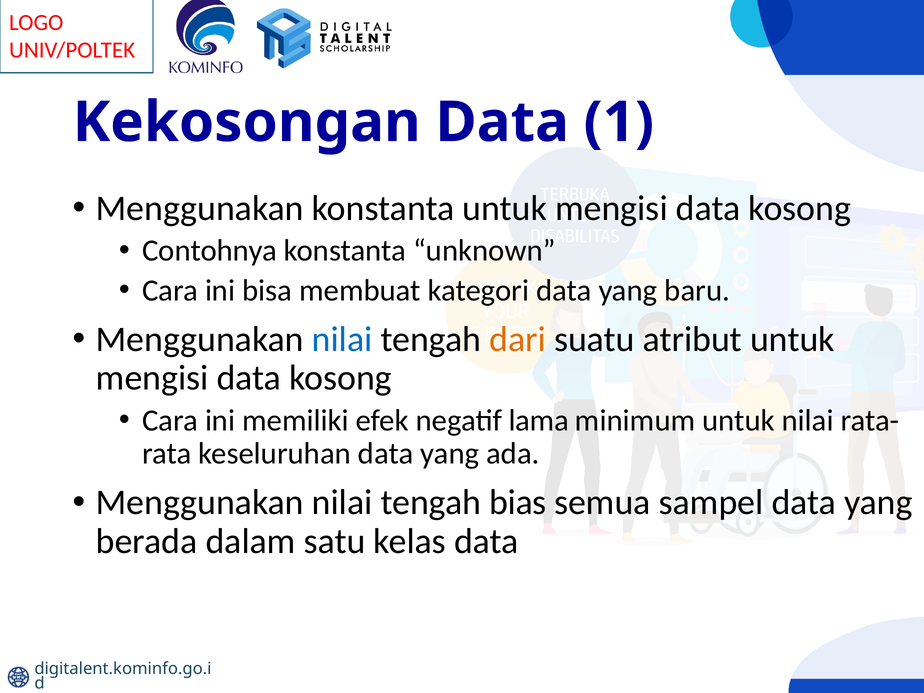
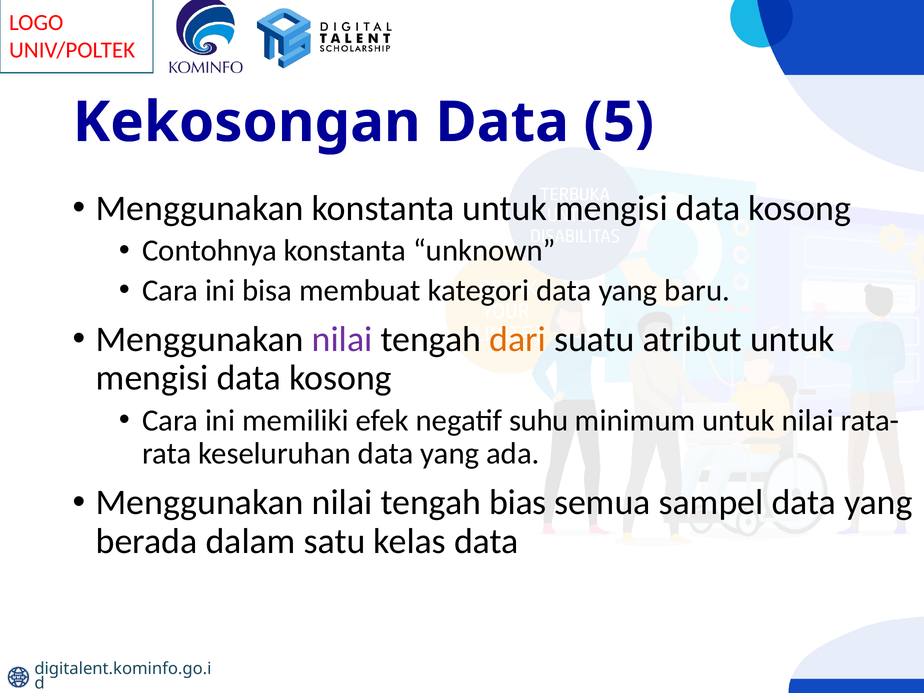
1: 1 -> 5
nilai at (342, 339) colour: blue -> purple
lama: lama -> suhu
